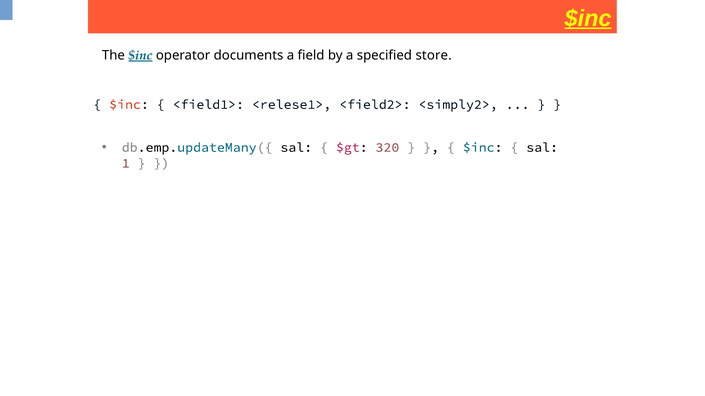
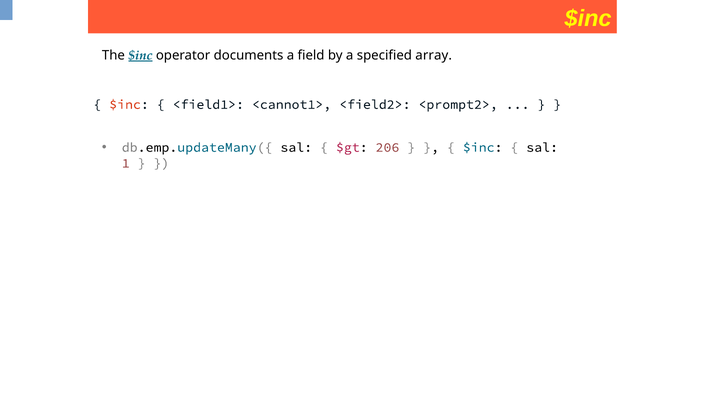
$inc at (588, 18) underline: present -> none
store: store -> array
<relese1>: <relese1> -> <cannot1>
<simply2>: <simply2> -> <prompt2>
320: 320 -> 206
